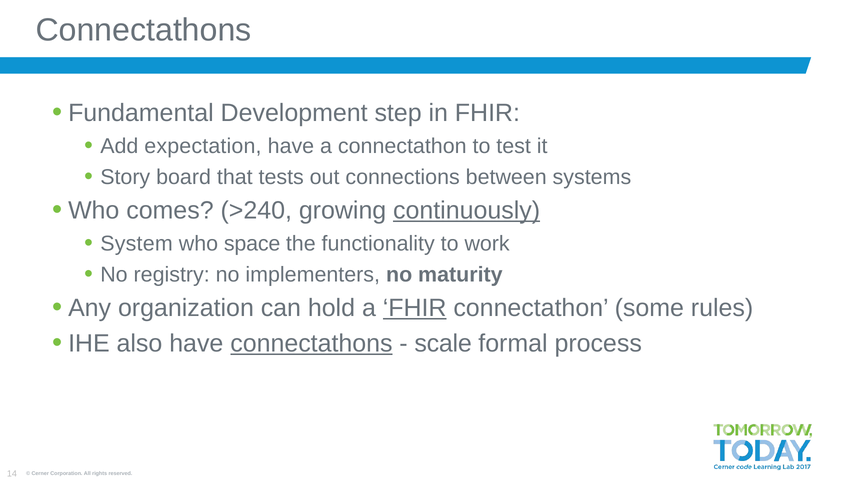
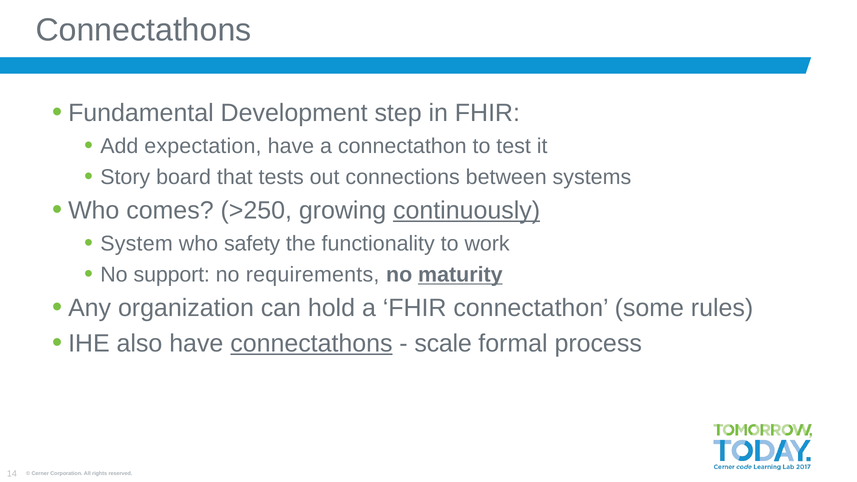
>240: >240 -> >250
space: space -> safety
registry: registry -> support
implementers: implementers -> requirements
maturity underline: none -> present
FHIR at (415, 308) underline: present -> none
